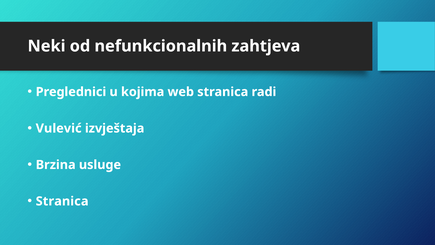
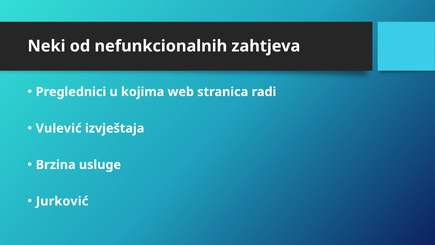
Stranica at (62, 201): Stranica -> Jurković
